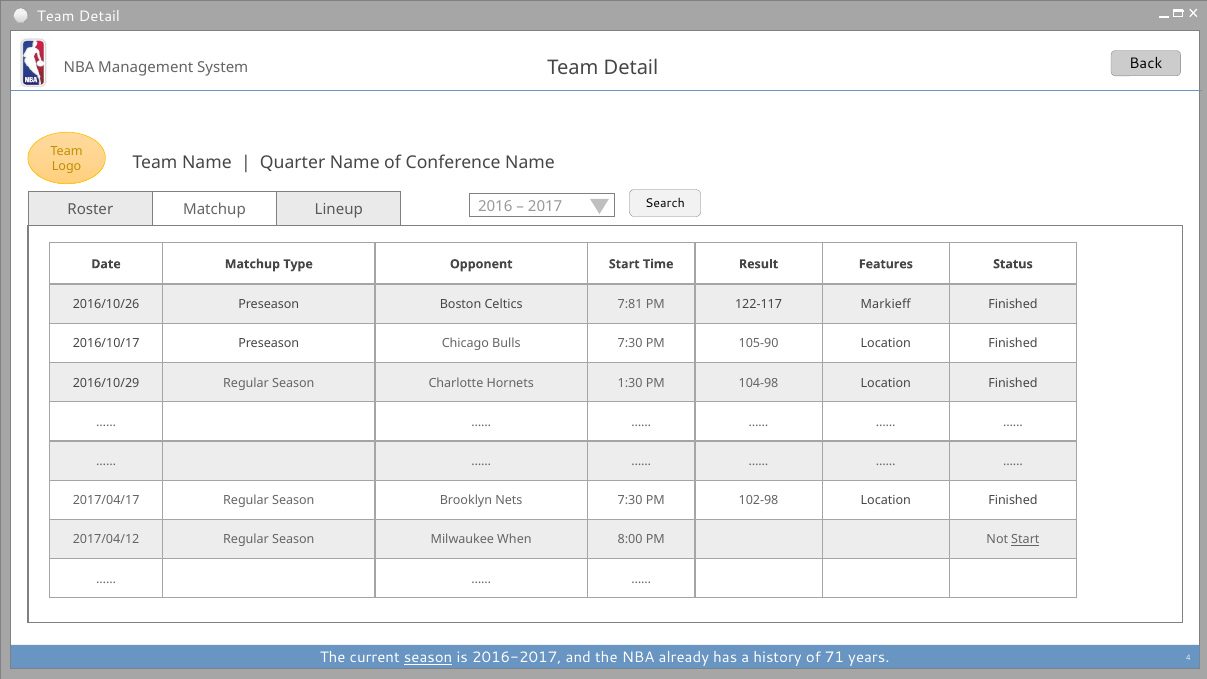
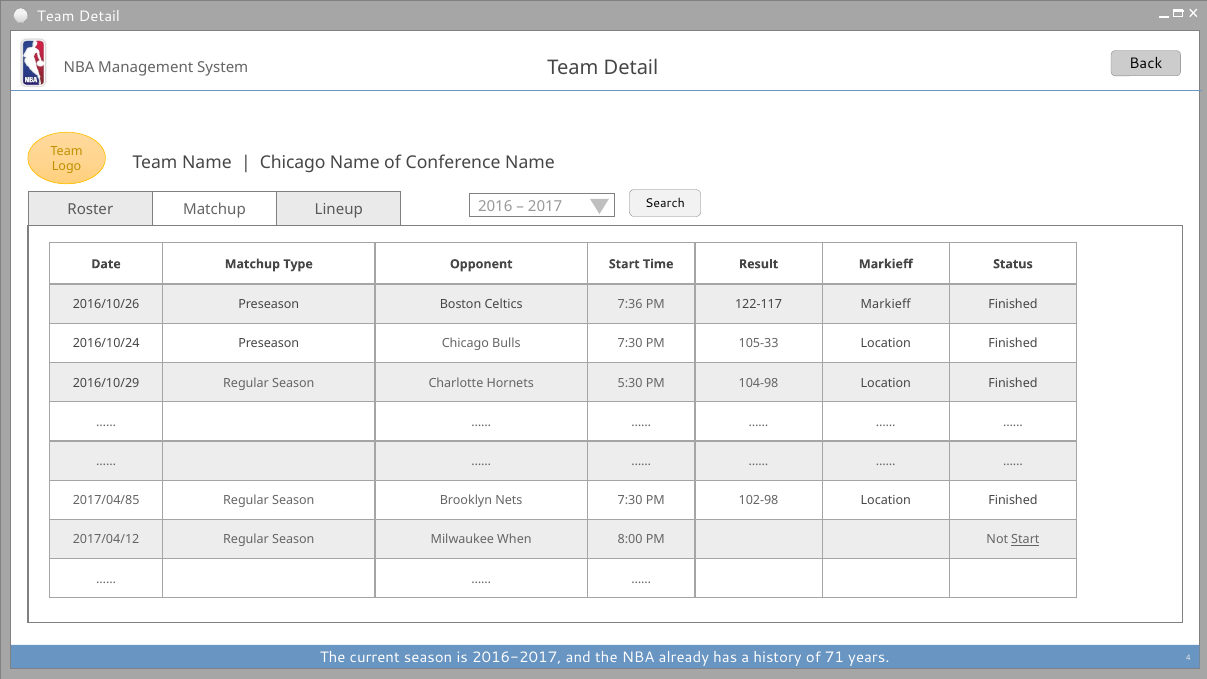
Quarter at (293, 163): Quarter -> Chicago
Result Features: Features -> Markieff
7:81: 7:81 -> 7:36
2016/10/17: 2016/10/17 -> 2016/10/24
105-90: 105-90 -> 105-33
1:30: 1:30 -> 5:30
2017/04/17: 2017/04/17 -> 2017/04/85
season at (428, 658) underline: present -> none
